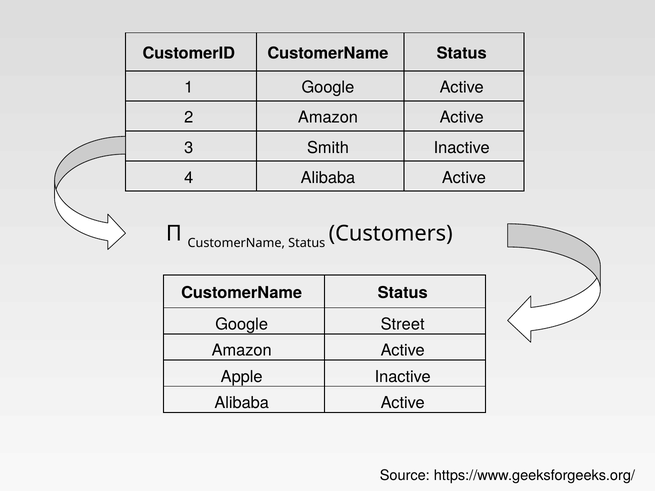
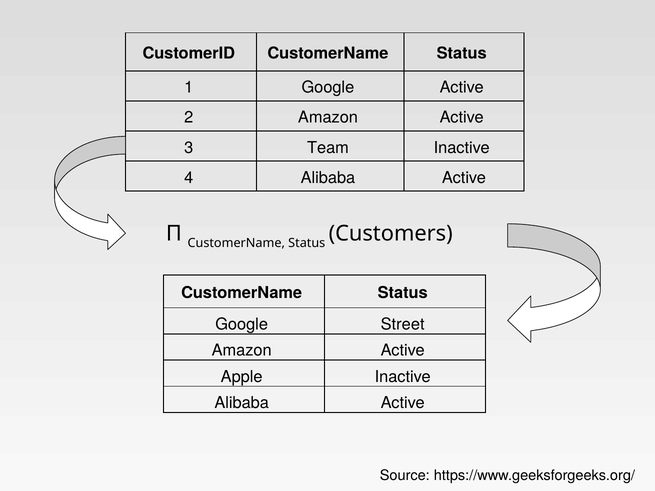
Smith: Smith -> Team
